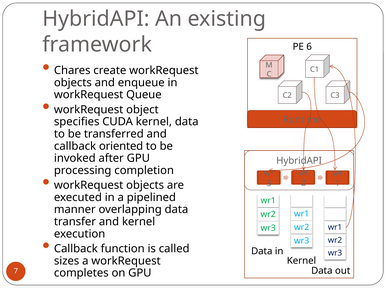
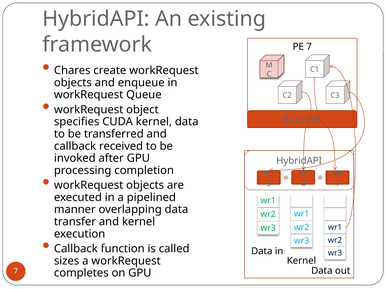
PE 6: 6 -> 7
oriented: oriented -> received
